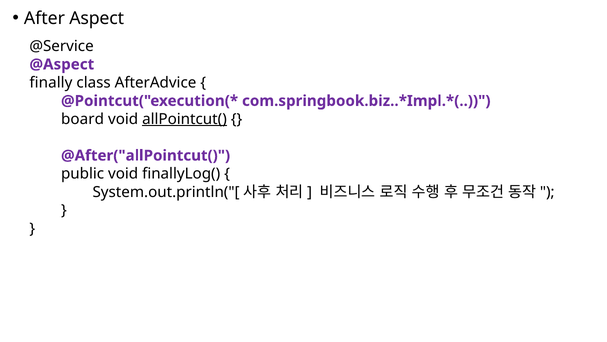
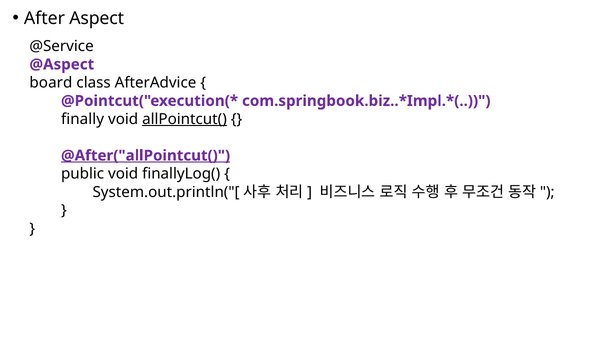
finally: finally -> board
board: board -> finally
@After("allPointcut( underline: none -> present
